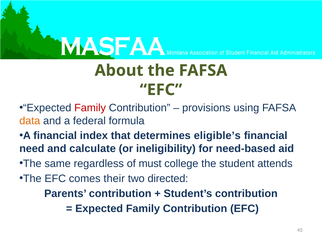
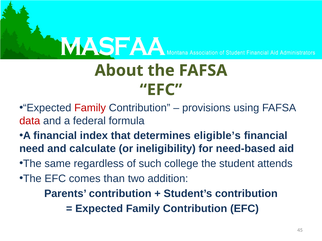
data colour: orange -> red
must: must -> such
their: their -> than
directed: directed -> addition
